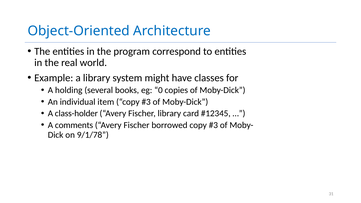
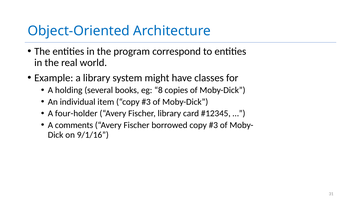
0: 0 -> 8
class-holder: class-holder -> four-holder
9/1/78: 9/1/78 -> 9/1/16
